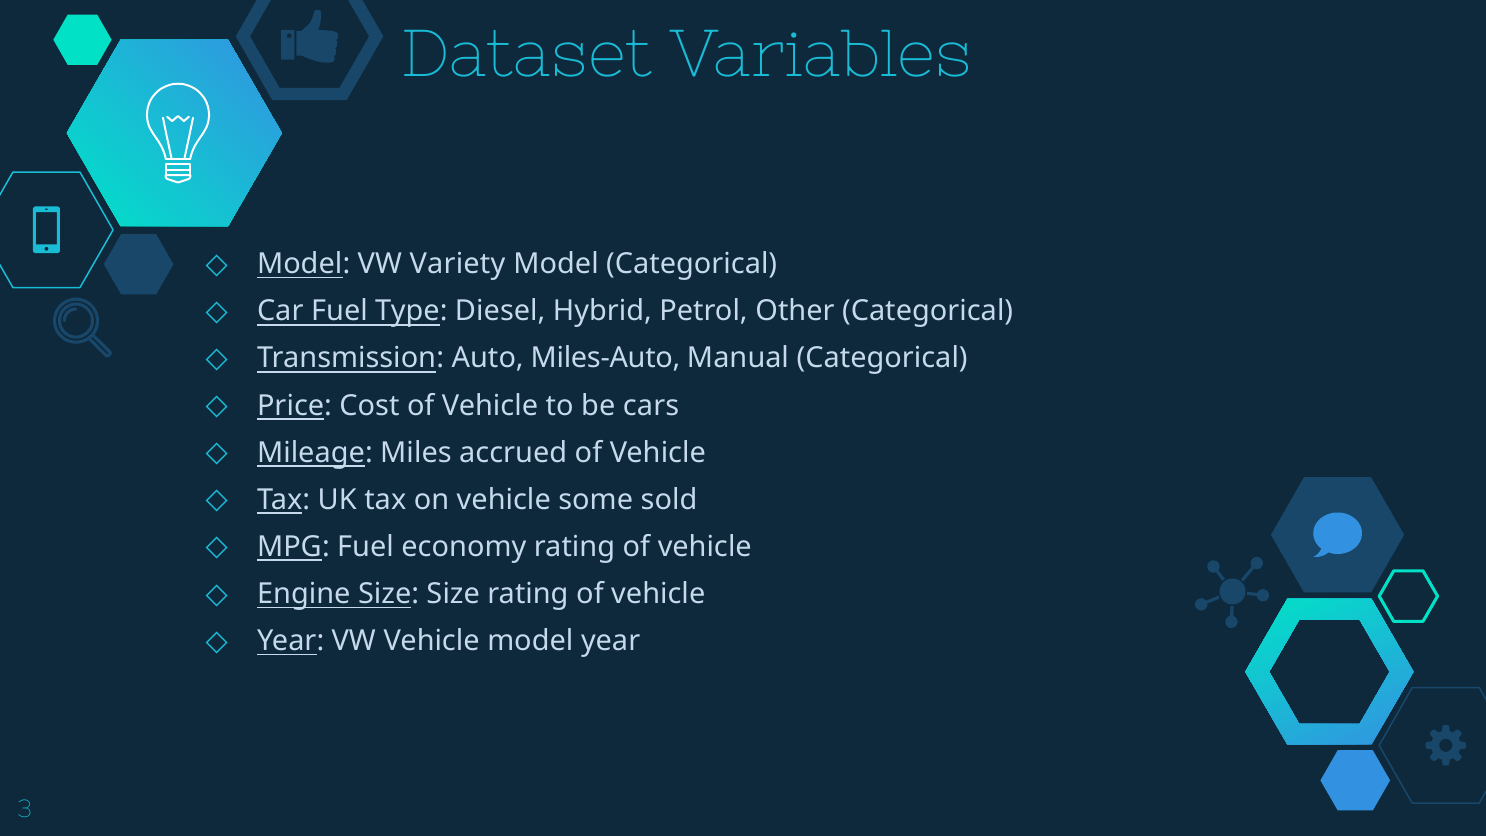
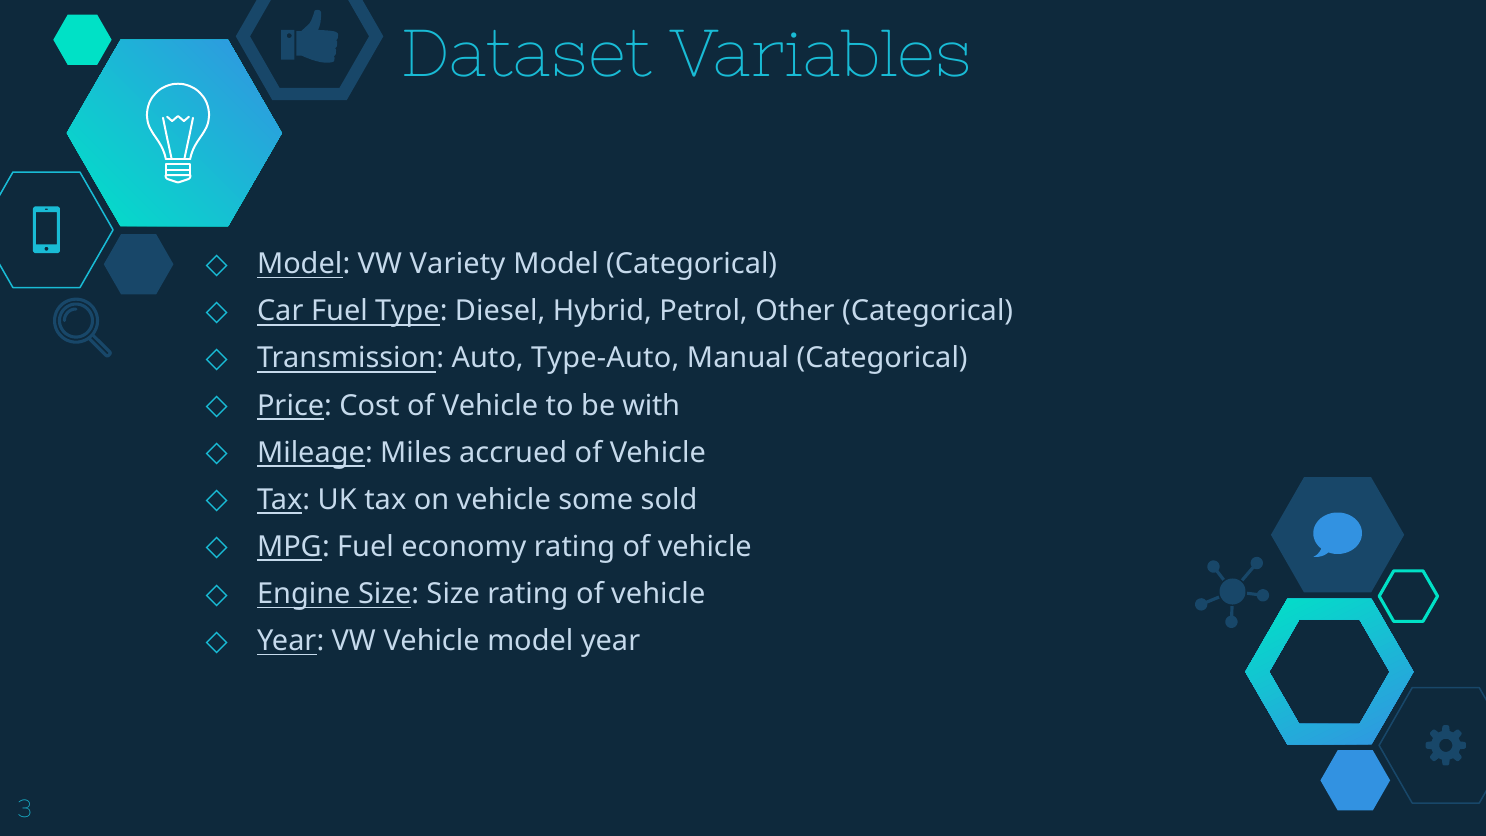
Miles-Auto: Miles-Auto -> Type-Auto
cars: cars -> with
